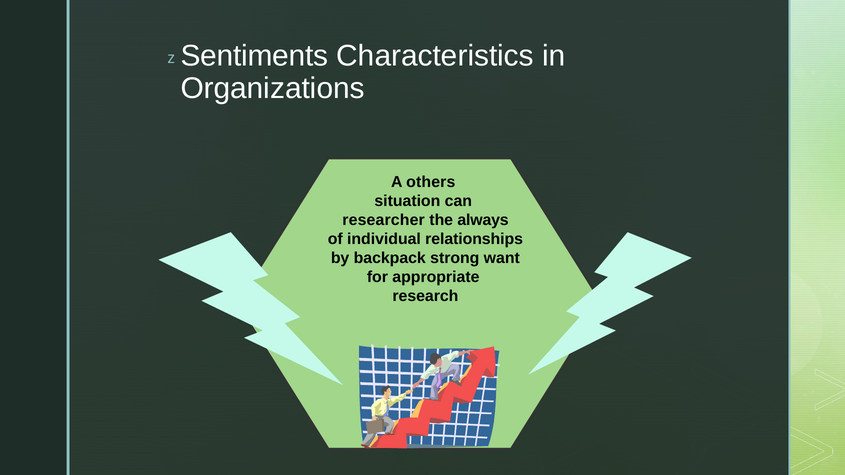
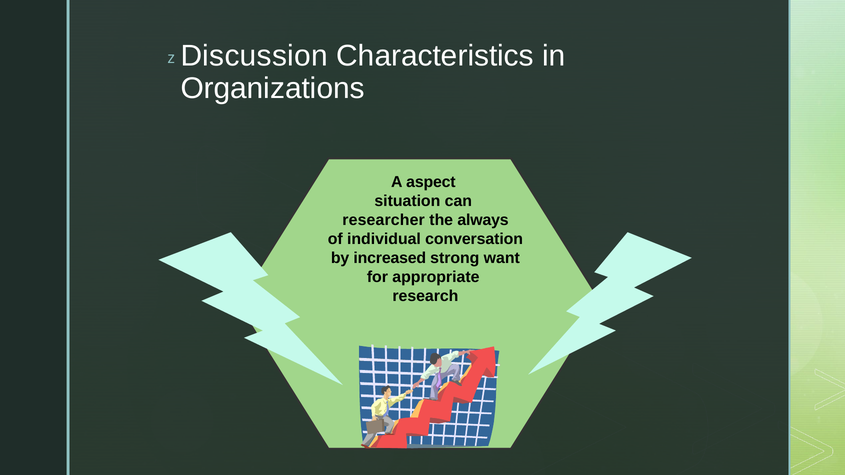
Sentiments: Sentiments -> Discussion
others: others -> aspect
relationships: relationships -> conversation
backpack: backpack -> increased
